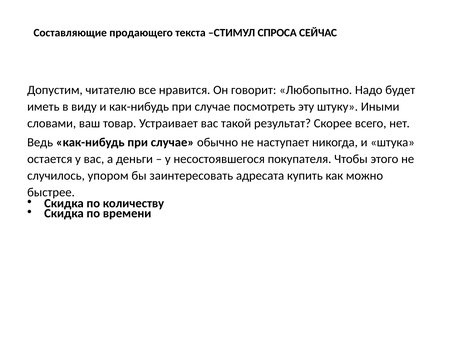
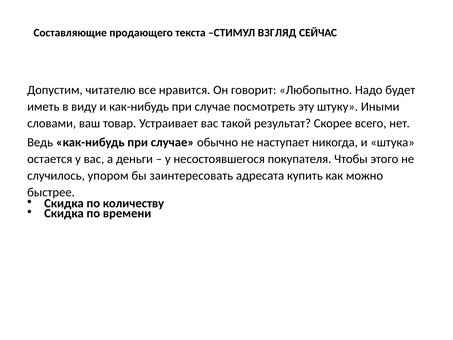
СПРОСА: СПРОСА -> ВЗГЛЯД
